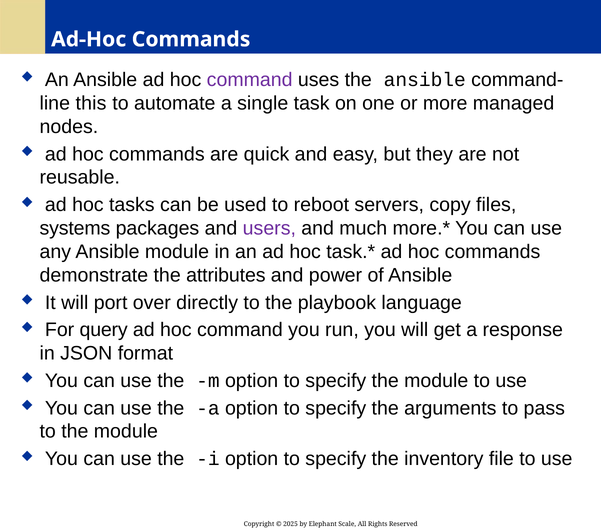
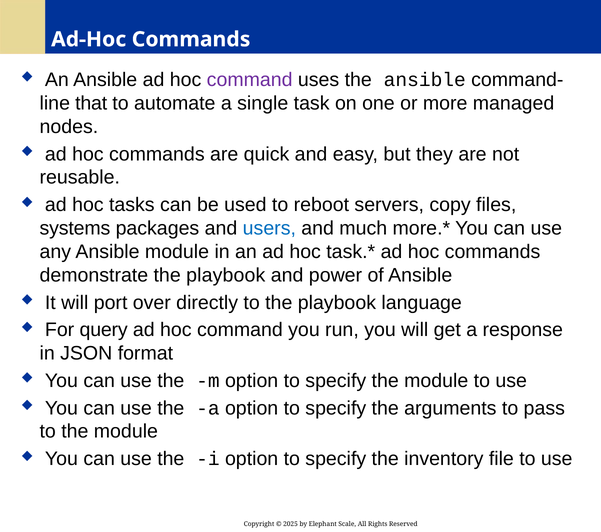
this: this -> that
users colour: purple -> blue
demonstrate the attributes: attributes -> playbook
